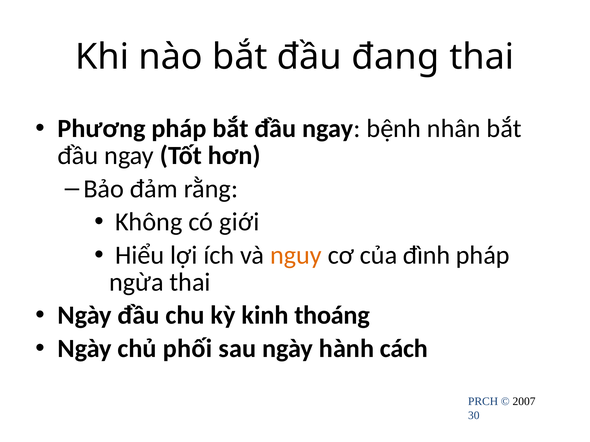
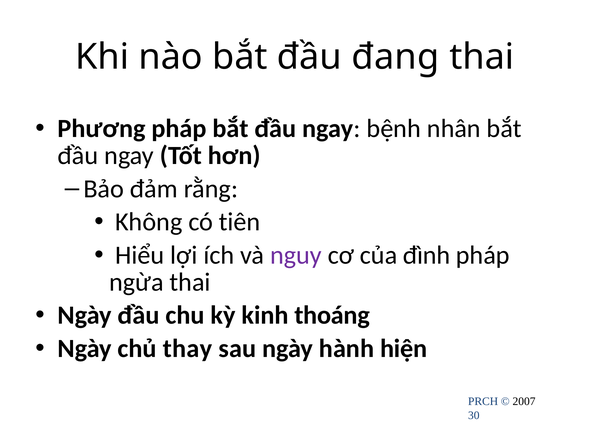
giới: giới -> tiên
nguy colour: orange -> purple
phối: phối -> thay
cách: cách -> hiện
